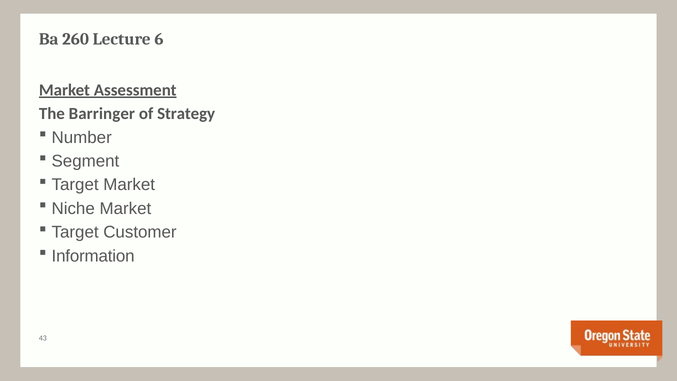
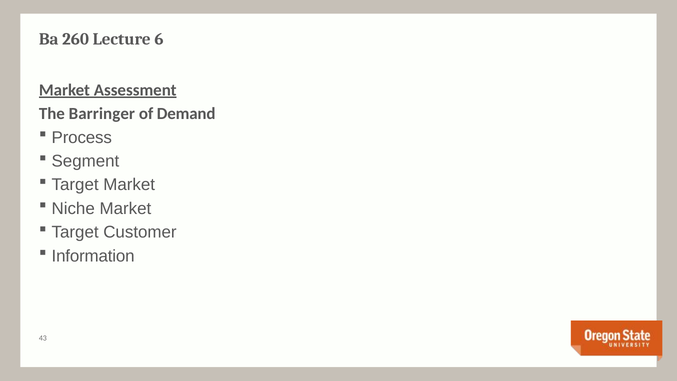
Strategy: Strategy -> Demand
Number: Number -> Process
